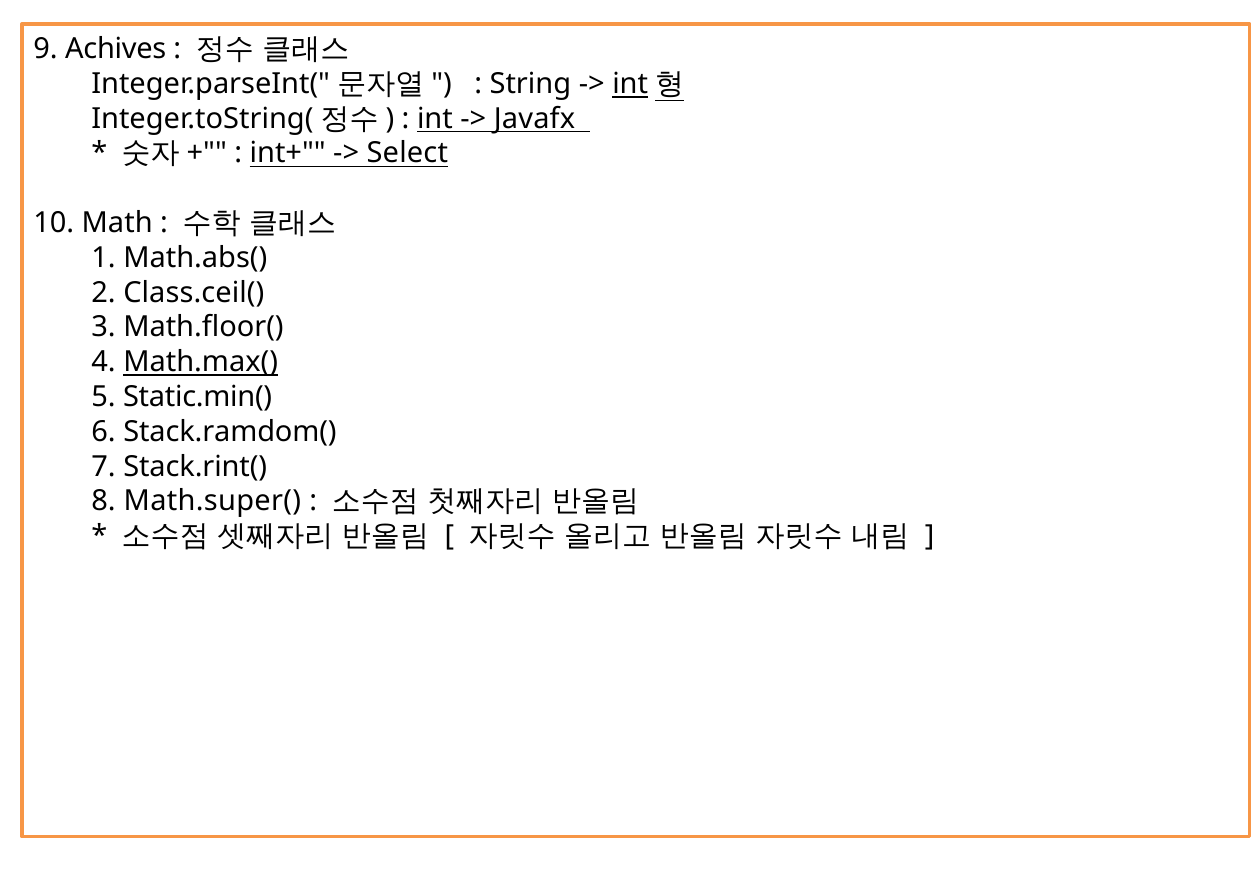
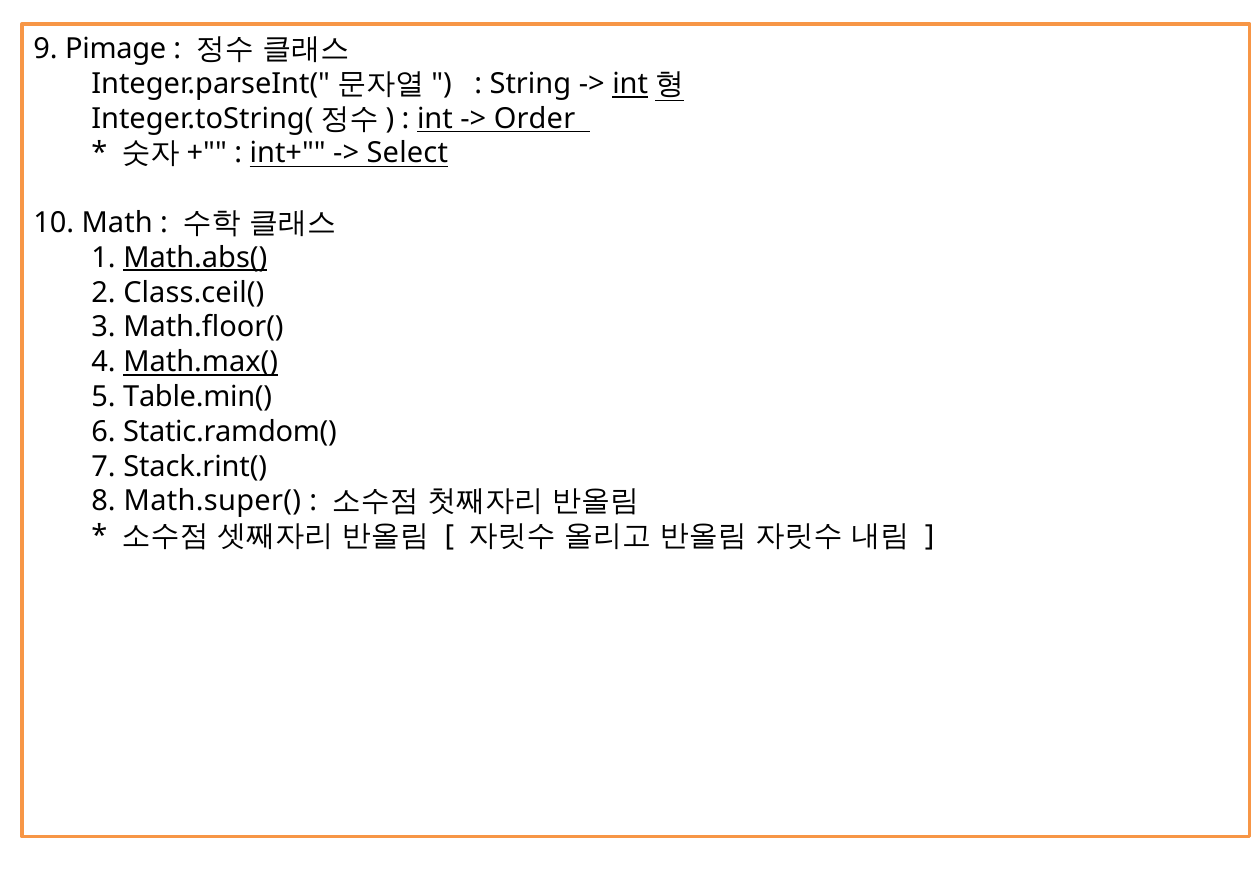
Achives: Achives -> Pimage
Javafx: Javafx -> Order
Math.abs( underline: none -> present
Static.min(: Static.min( -> Table.min(
Stack.ramdom(: Stack.ramdom( -> Static.ramdom(
